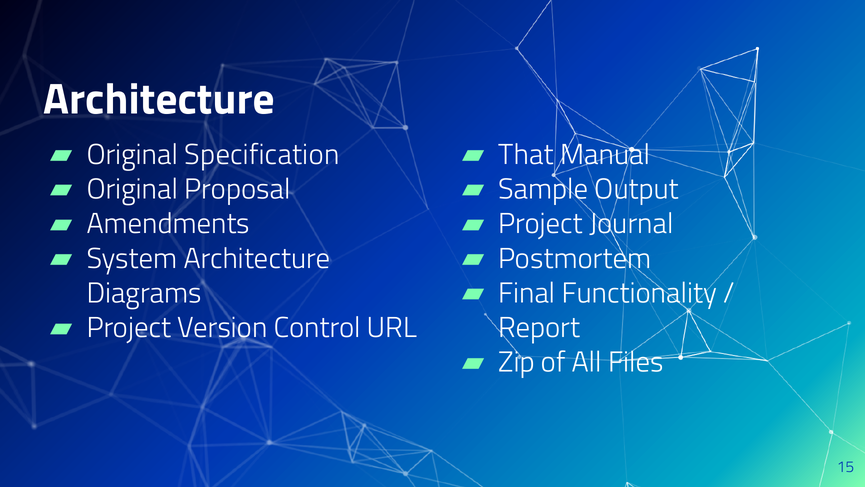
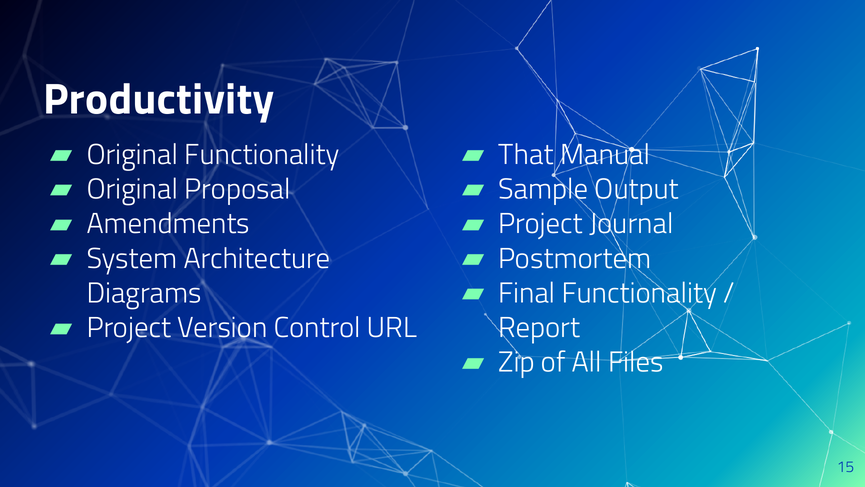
Architecture at (159, 99): Architecture -> Productivity
Original Specification: Specification -> Functionality
